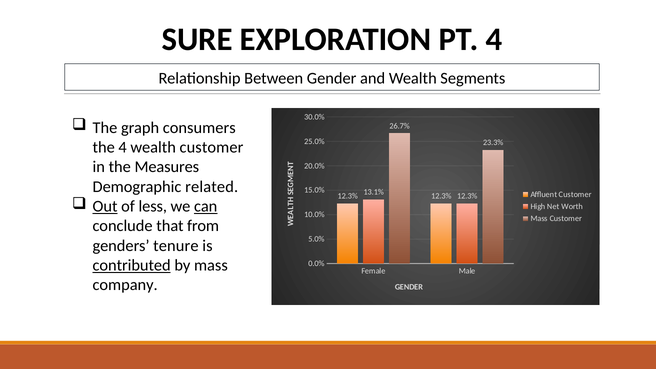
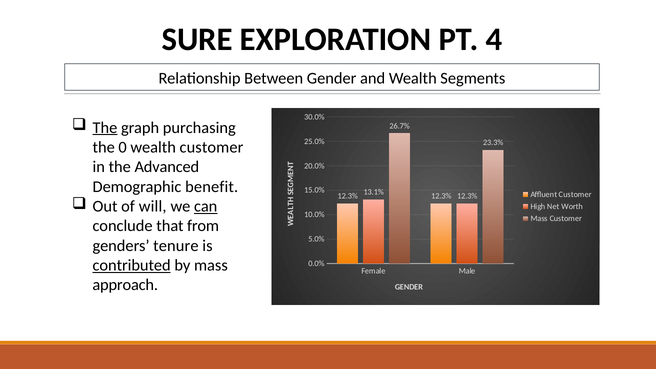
The at (105, 128) underline: none -> present
consumers: consumers -> purchasing
the 4: 4 -> 0
Measures: Measures -> Advanced
related: related -> benefit
Out underline: present -> none
less: less -> will
company: company -> approach
